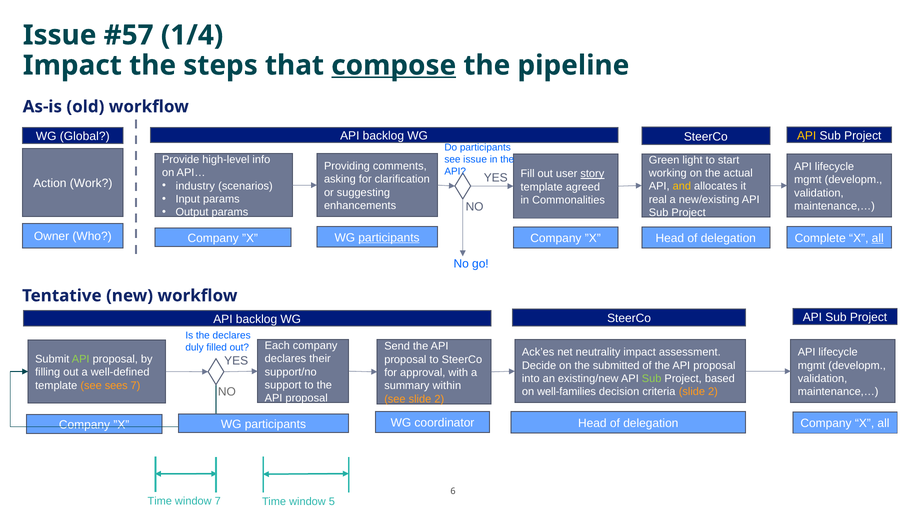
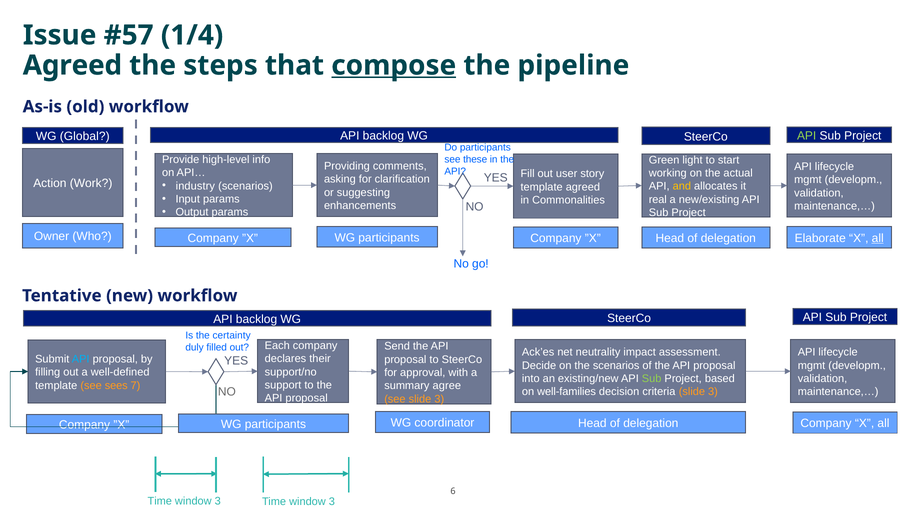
Impact at (72, 65): Impact -> Agreed
API at (807, 136) colour: yellow -> light green
see issue: issue -> these
story underline: present -> none
participants at (389, 238) underline: present -> none
Complete: Complete -> Elaborate
the declares: declares -> certainty
API at (81, 359) colour: light green -> light blue
the submitted: submitted -> scenarios
within: within -> agree
criteria slide 2: 2 -> 3
see slide 2: 2 -> 3
7 at (218, 501): 7 -> 3
5 at (332, 502): 5 -> 3
